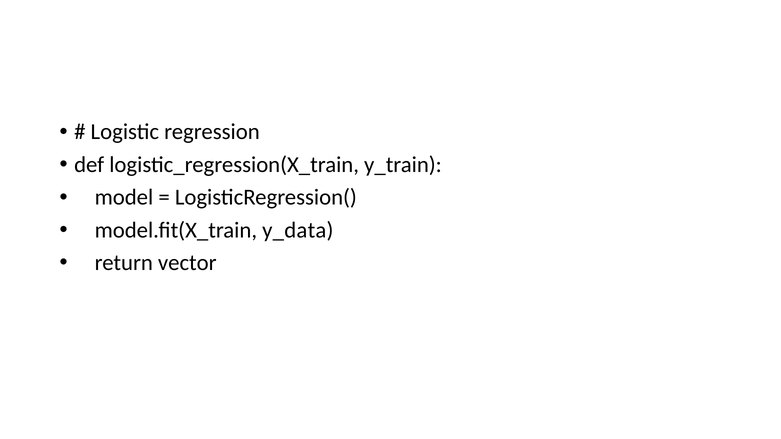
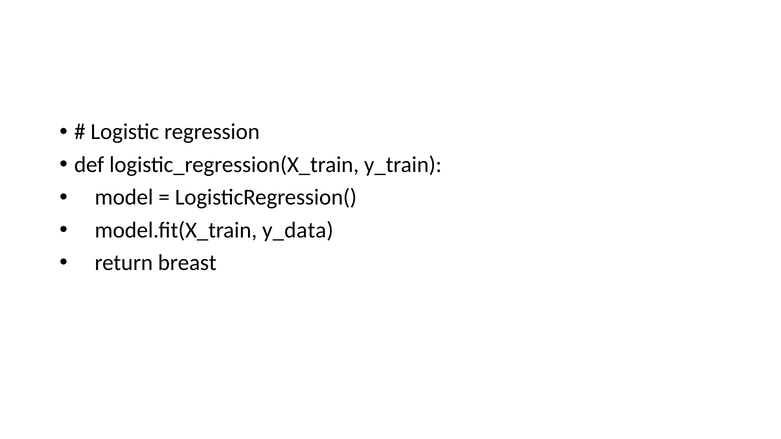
vector: vector -> breast
